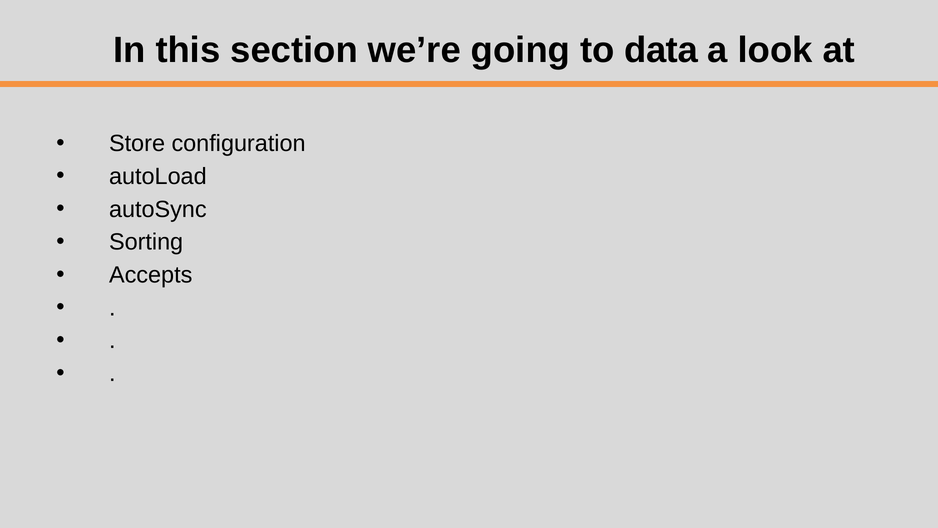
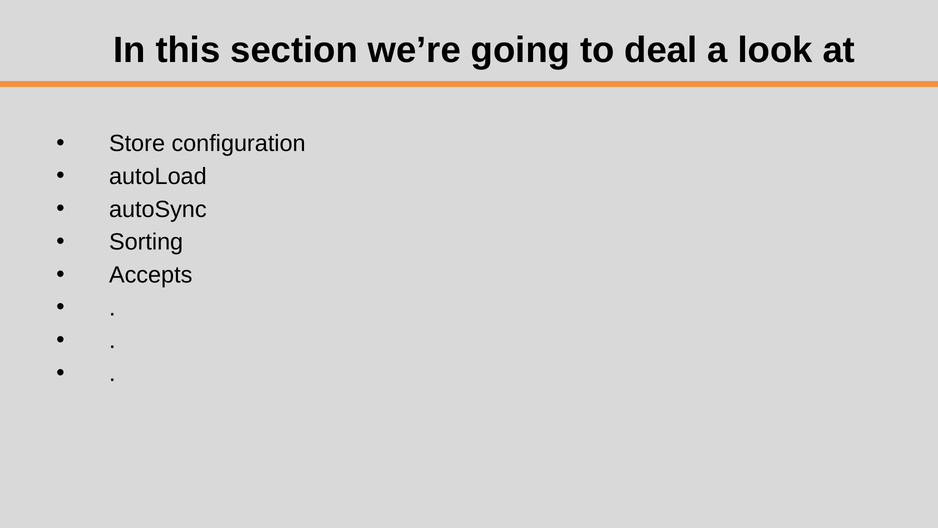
data: data -> deal
